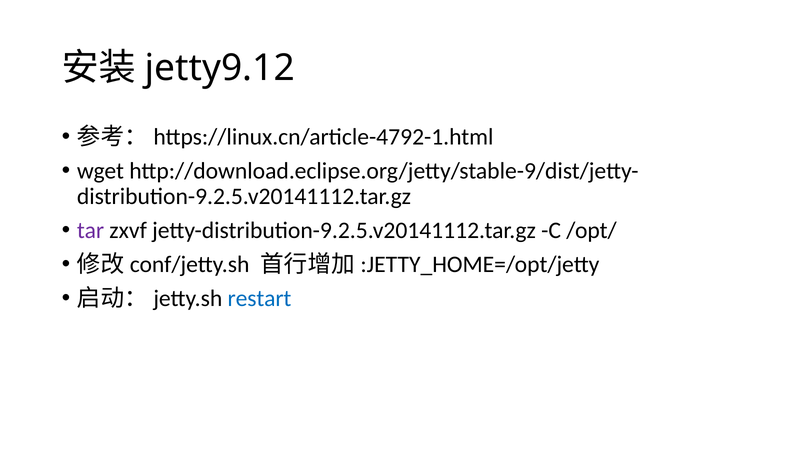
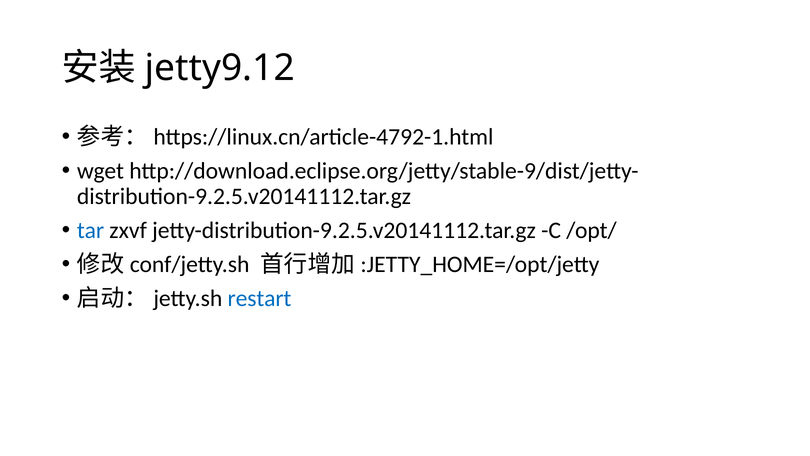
tar colour: purple -> blue
